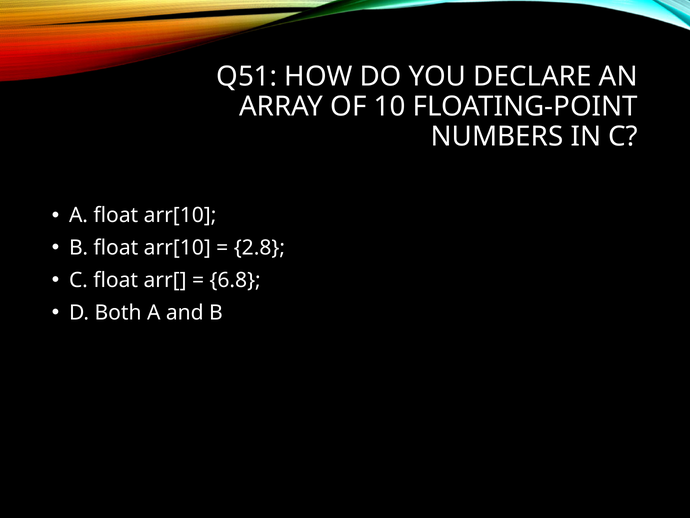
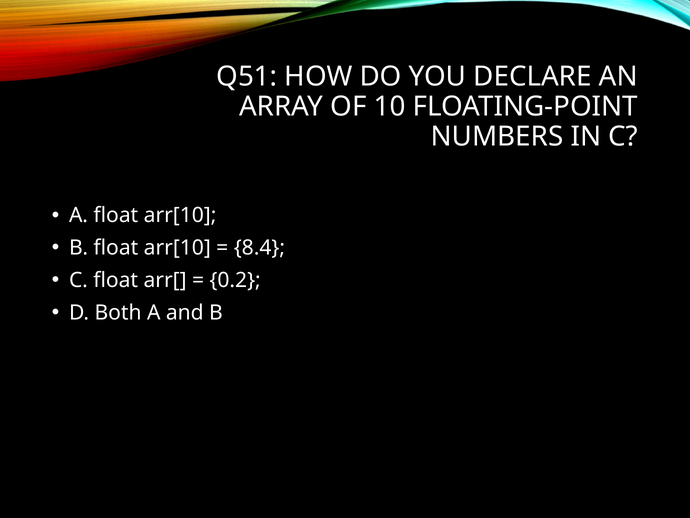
2.8: 2.8 -> 8.4
6.8: 6.8 -> 0.2
